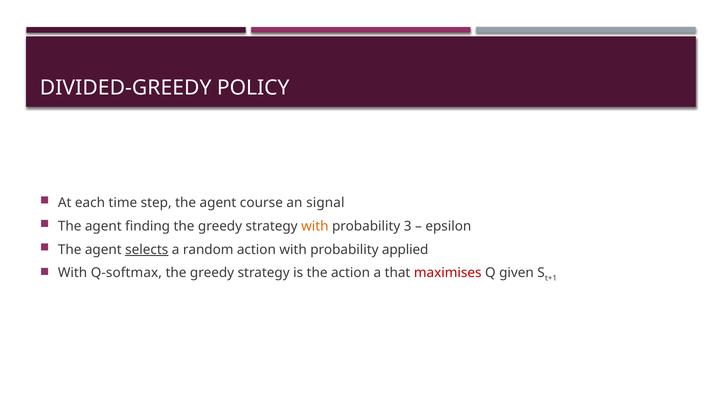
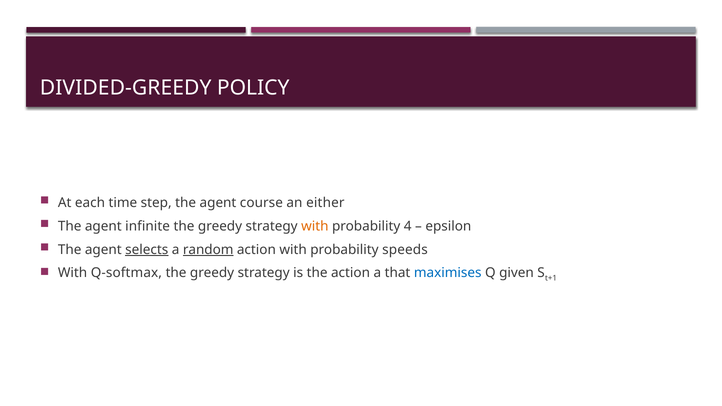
signal: signal -> either
finding: finding -> infinite
3: 3 -> 4
random underline: none -> present
applied: applied -> speeds
maximises colour: red -> blue
